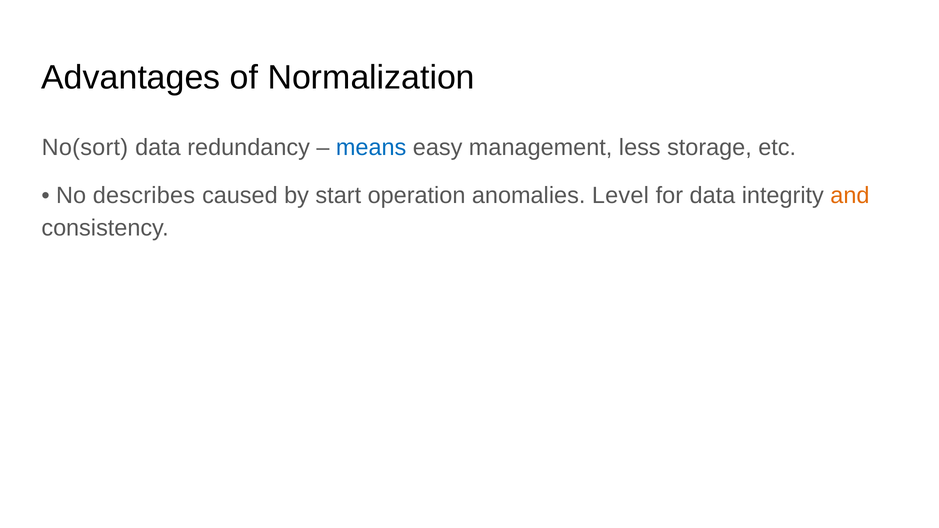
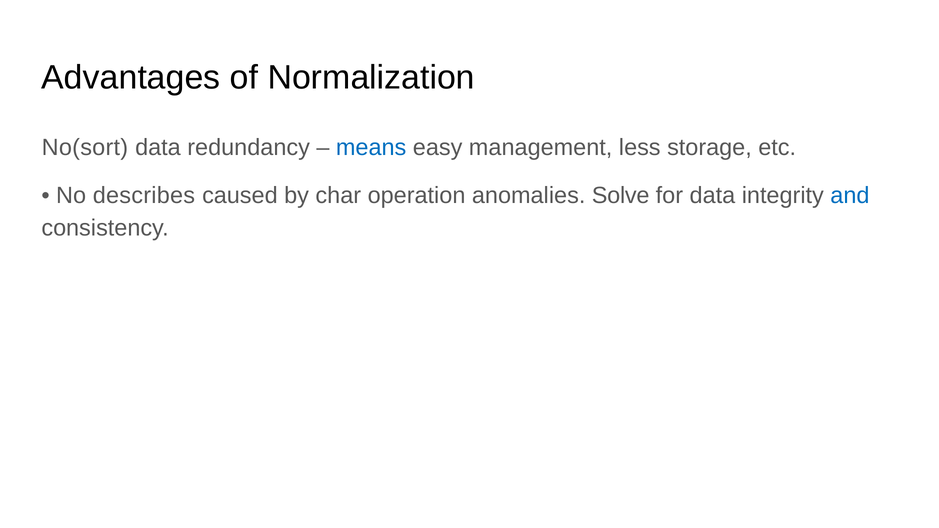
start: start -> char
Level: Level -> Solve
and colour: orange -> blue
